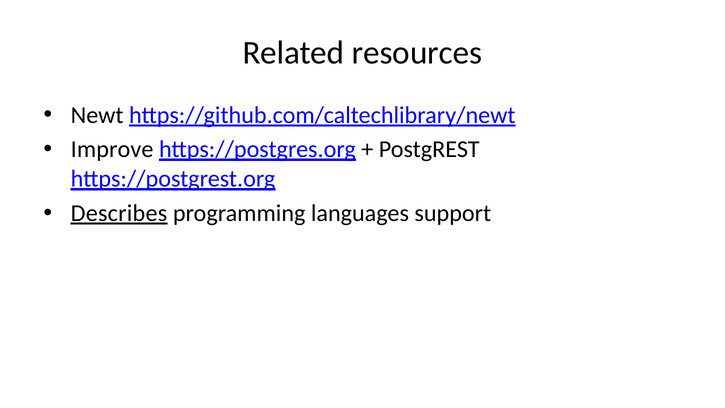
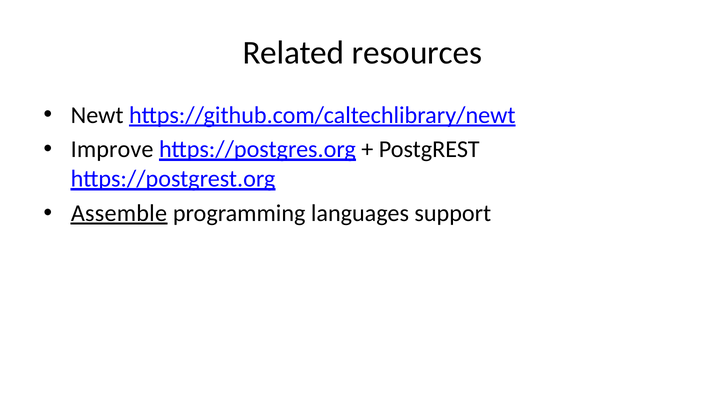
Describes: Describes -> Assemble
